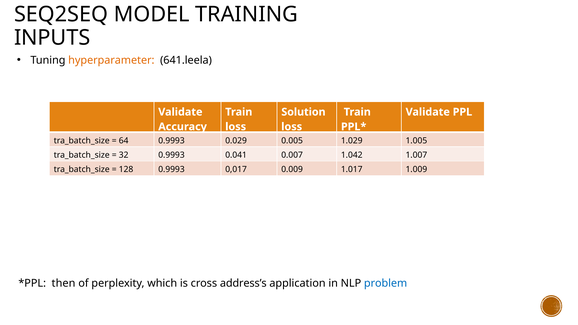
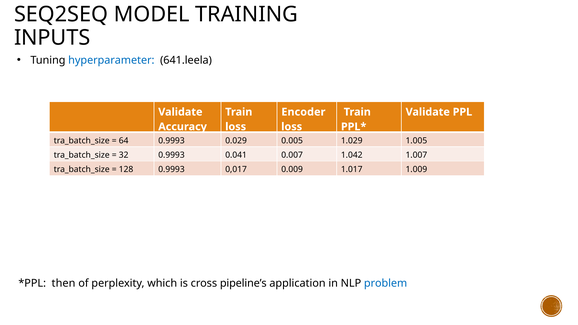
hyperparameter colour: orange -> blue
Solution: Solution -> Encoder
address’s: address’s -> pipeline’s
